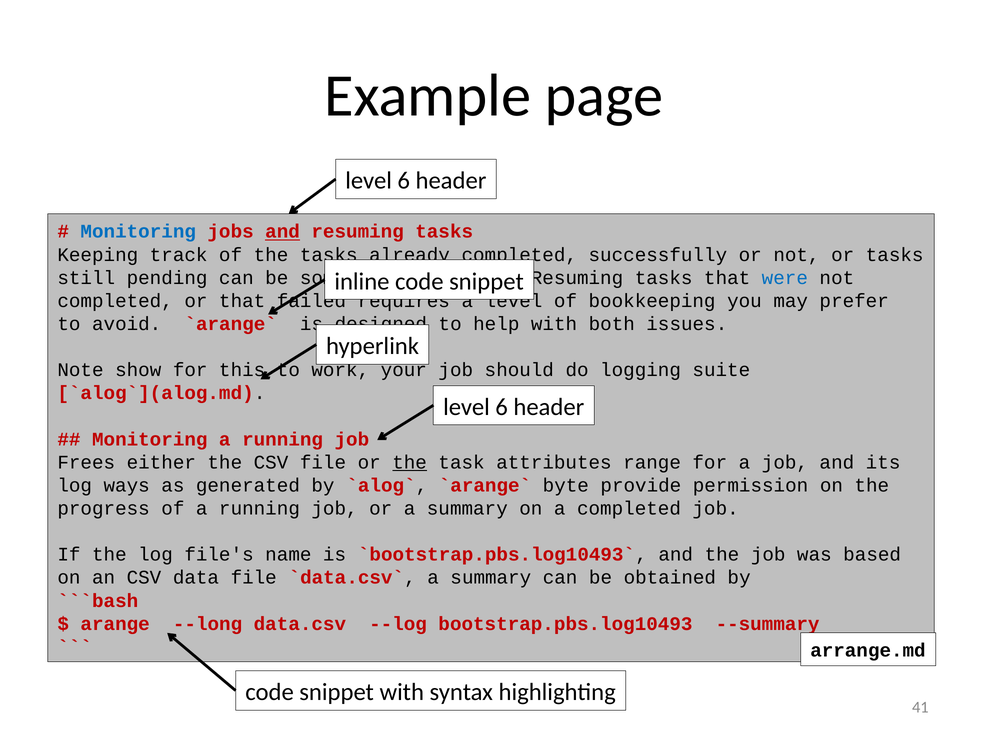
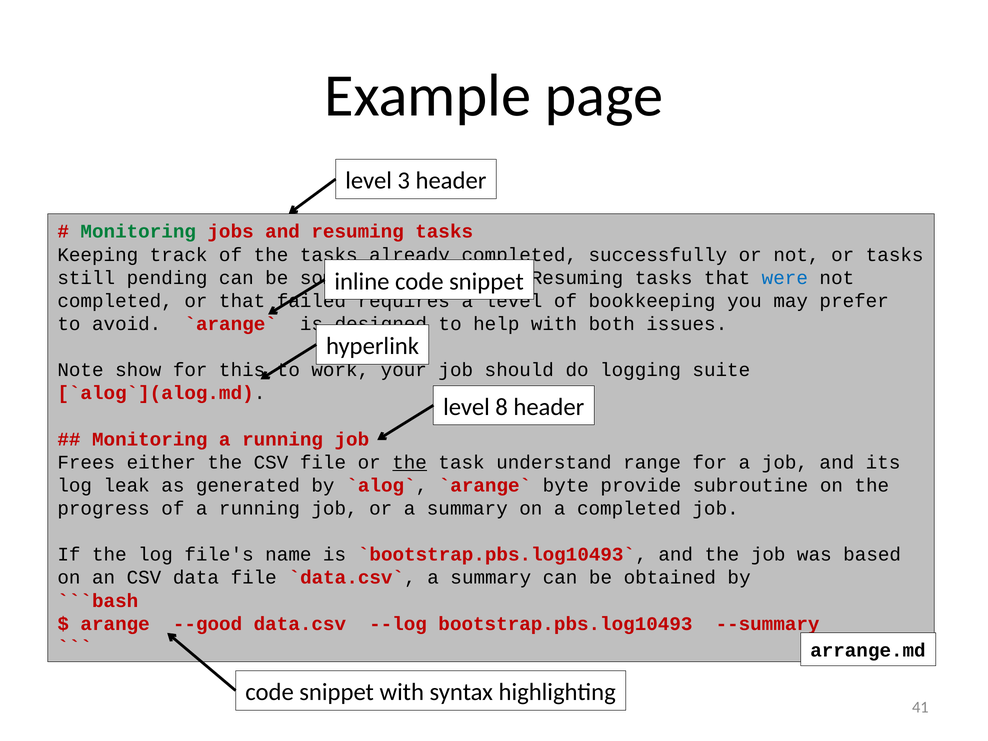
6 at (404, 181): 6 -> 3
Monitoring at (138, 232) colour: blue -> green
and at (283, 232) underline: present -> none
6 at (502, 407): 6 -> 8
attributes: attributes -> understand
ways: ways -> leak
permission: permission -> subroutine
--long: --long -> --good
